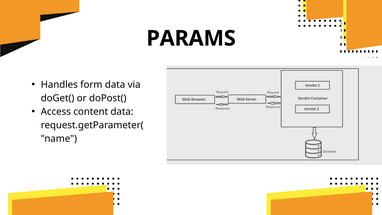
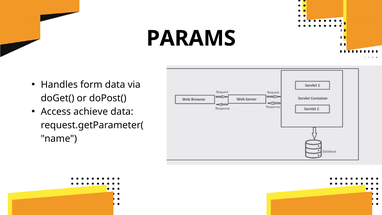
content: content -> achieve
